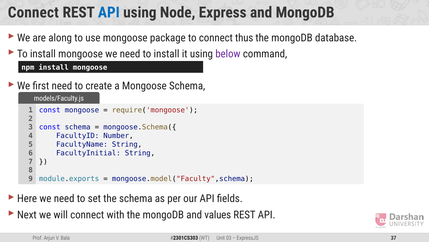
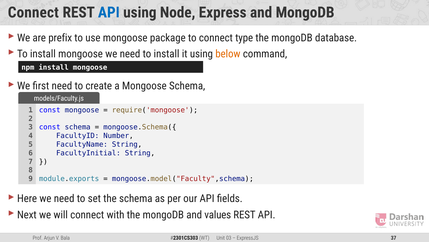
along: along -> prefix
thus: thus -> type
below colour: purple -> orange
